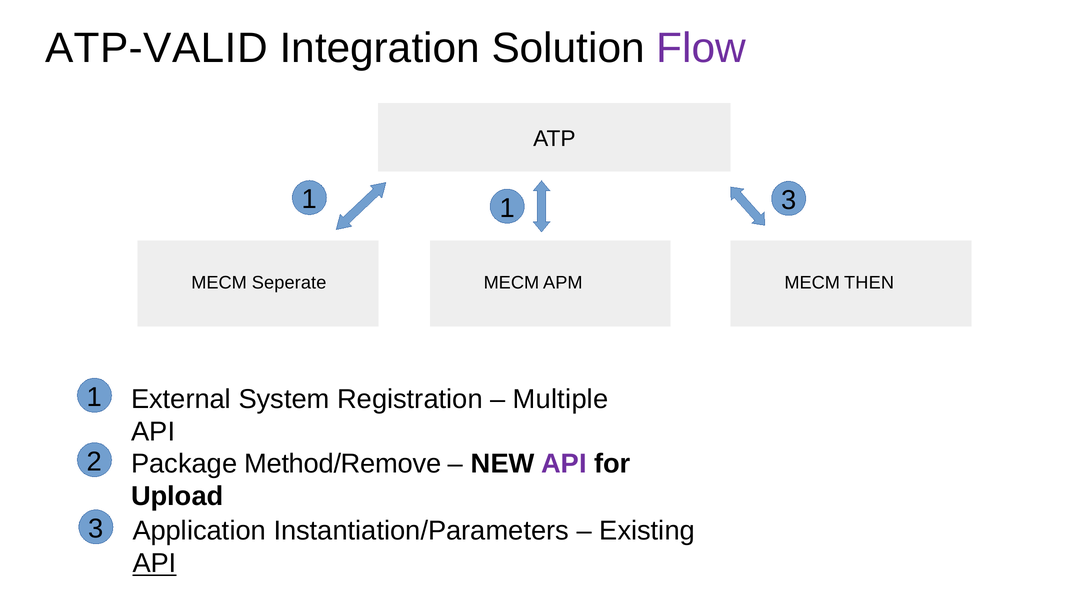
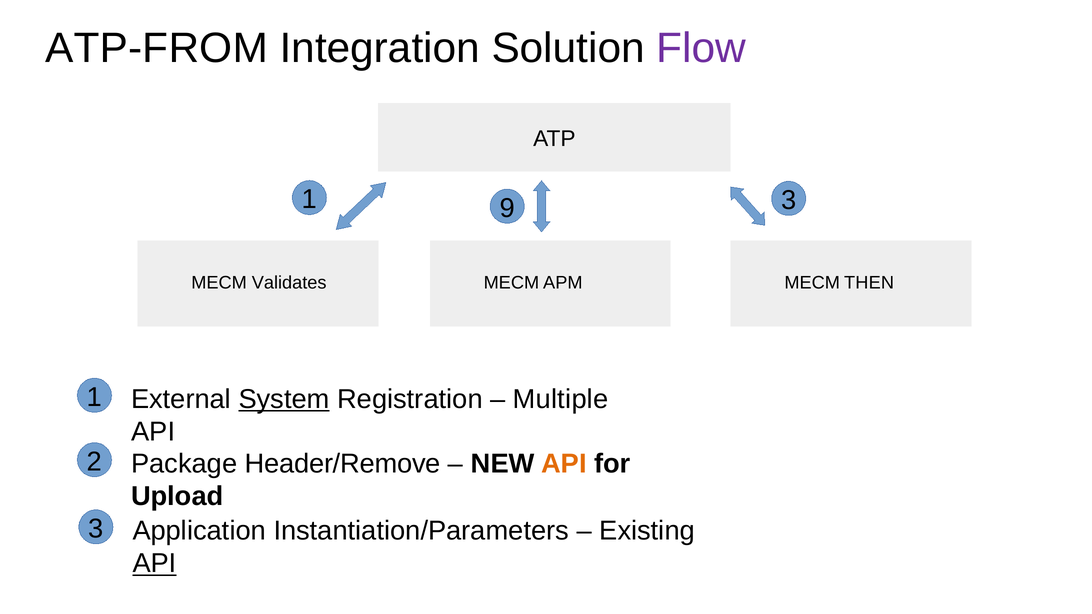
ATP-VALID: ATP-VALID -> ATP-FROM
1 1: 1 -> 9
Seperate: Seperate -> Validates
System underline: none -> present
Method/Remove: Method/Remove -> Header/Remove
API at (564, 464) colour: purple -> orange
